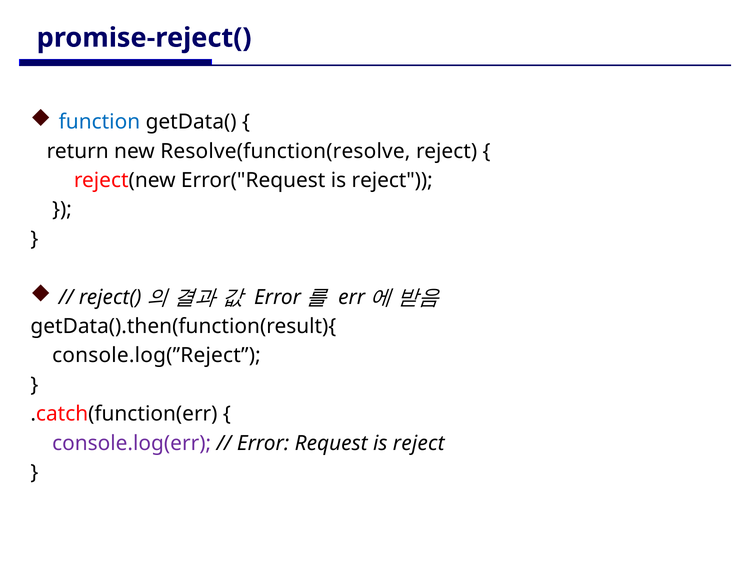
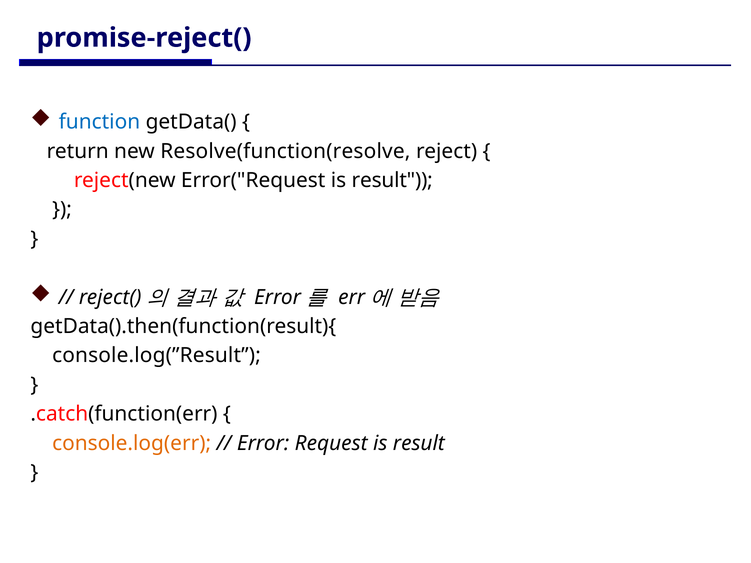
Error("Request is reject: reject -> result
console.log(”Reject: console.log(”Reject -> console.log(”Result
console.log(err colour: purple -> orange
Request is reject: reject -> result
